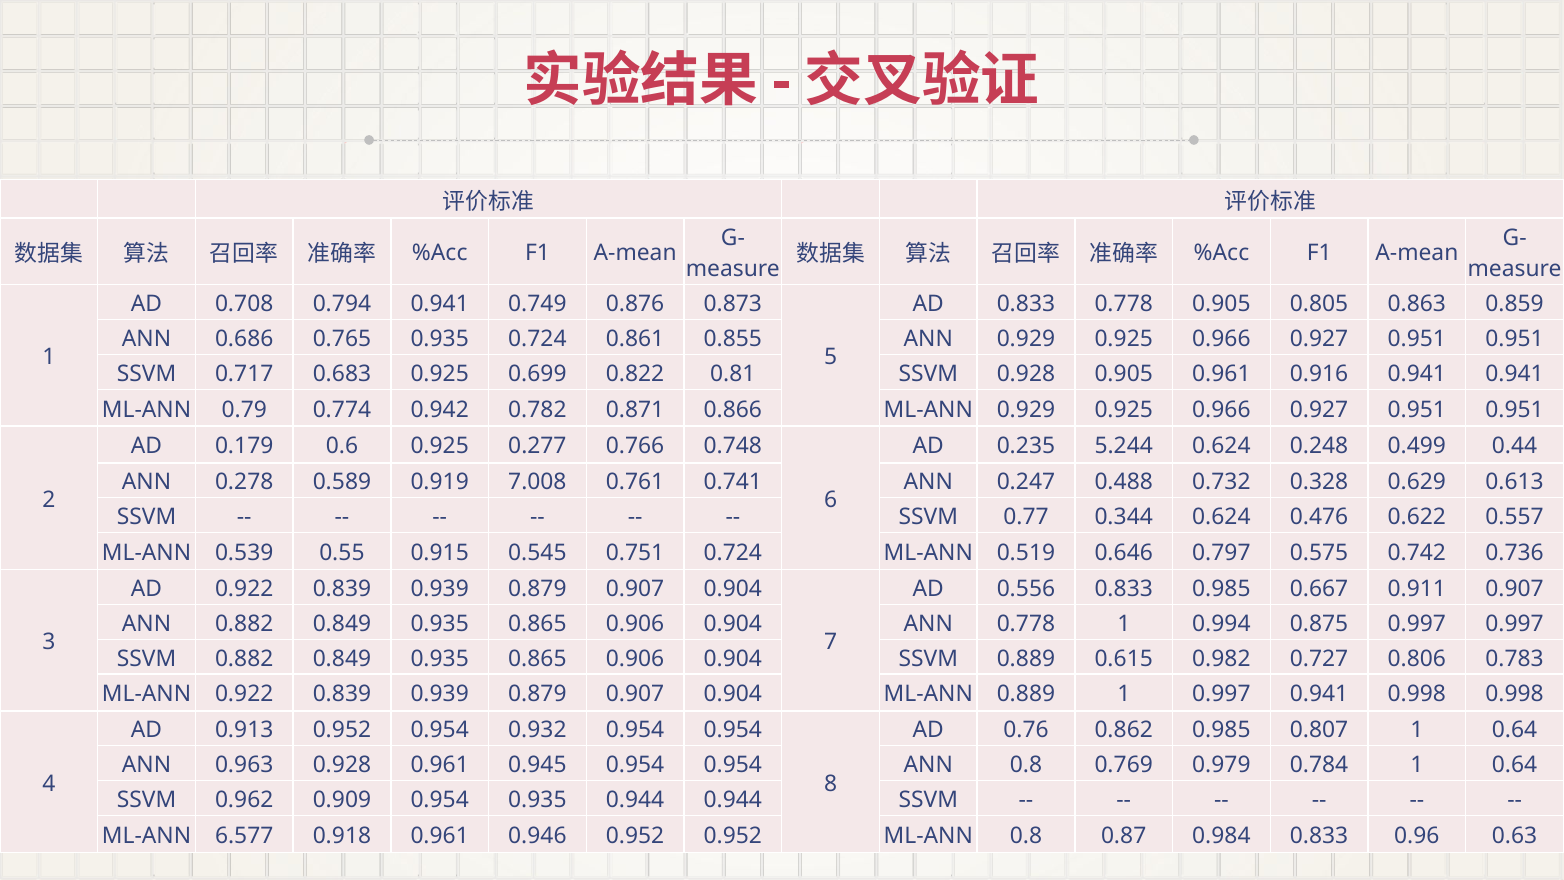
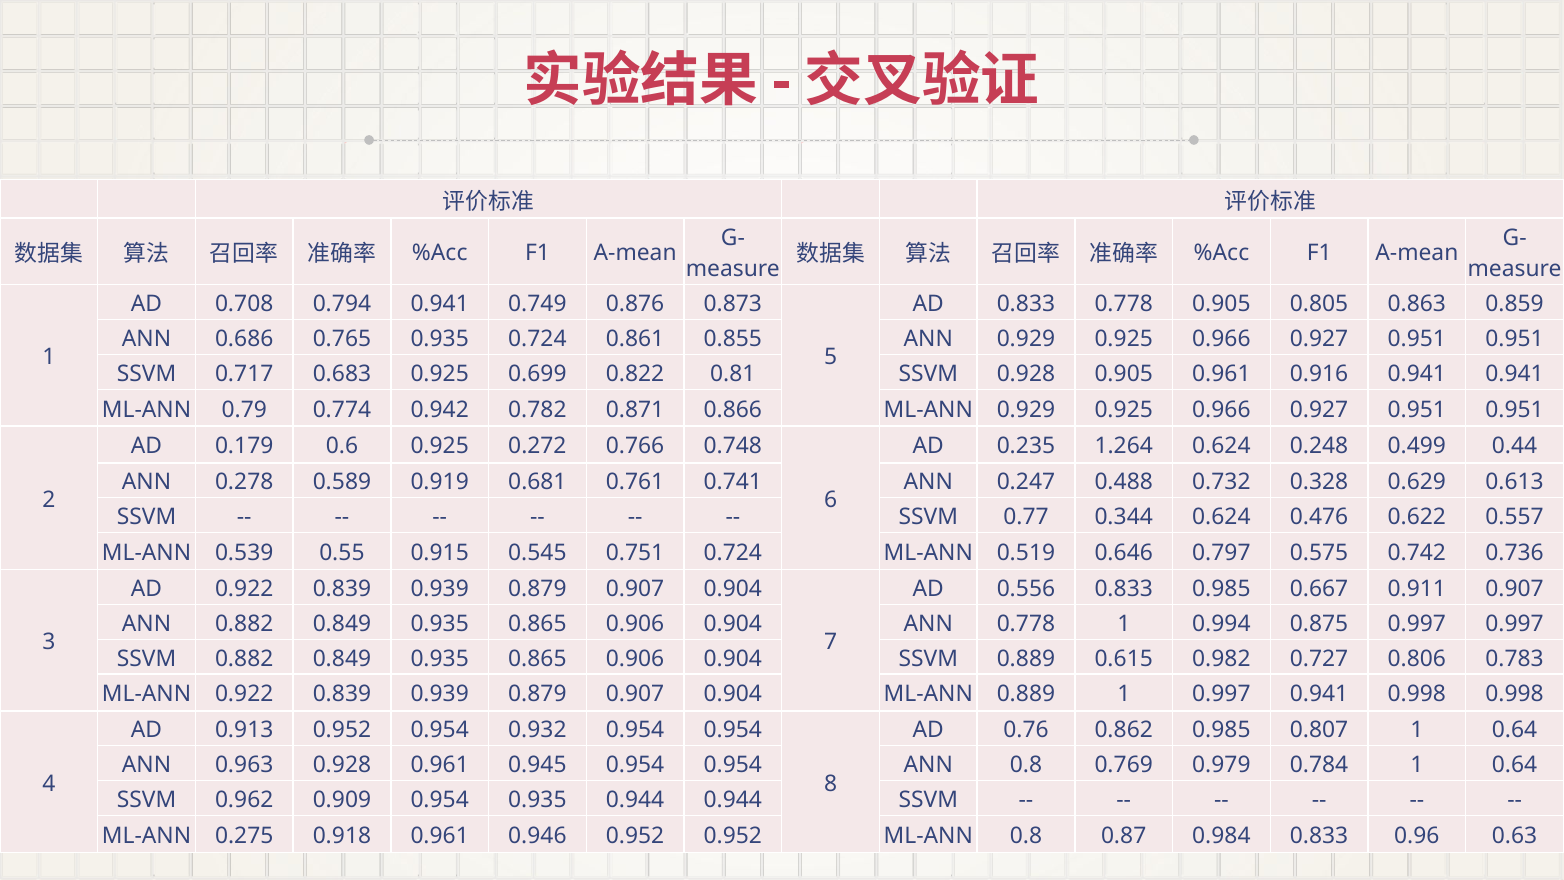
0.277: 0.277 -> 0.272
5.244: 5.244 -> 1.264
7.008: 7.008 -> 0.681
6.577: 6.577 -> 0.275
